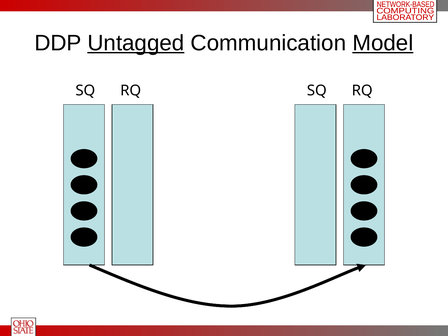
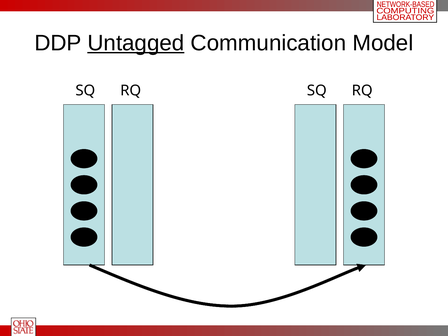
Model underline: present -> none
